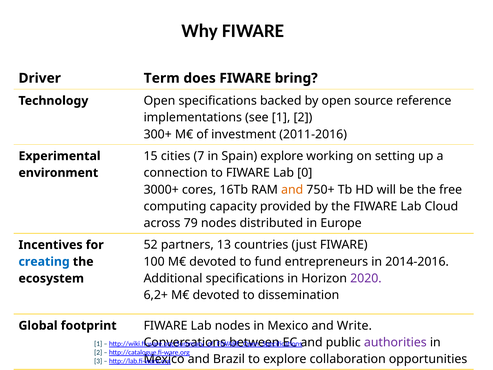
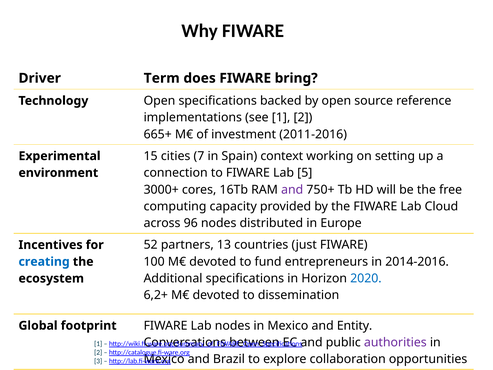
300+: 300+ -> 665+
Spain explore: explore -> context
0: 0 -> 5
and at (292, 189) colour: orange -> purple
79: 79 -> 96
2020 colour: purple -> blue
Write: Write -> Entity
